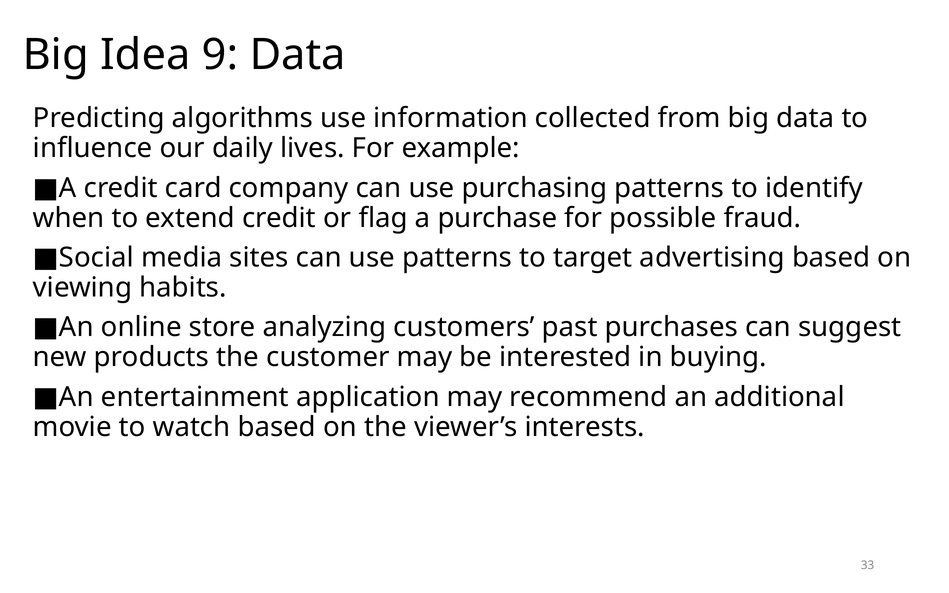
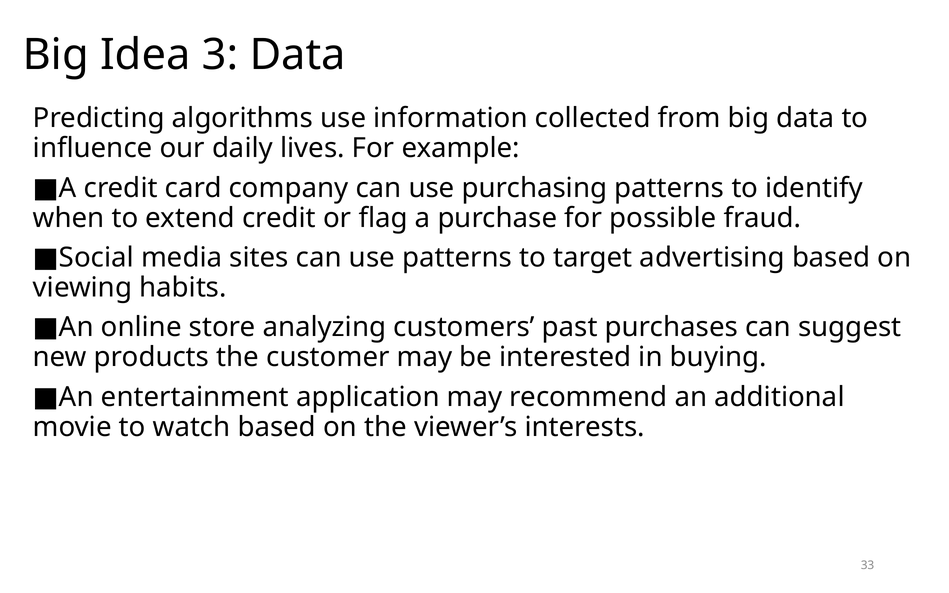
9: 9 -> 3
